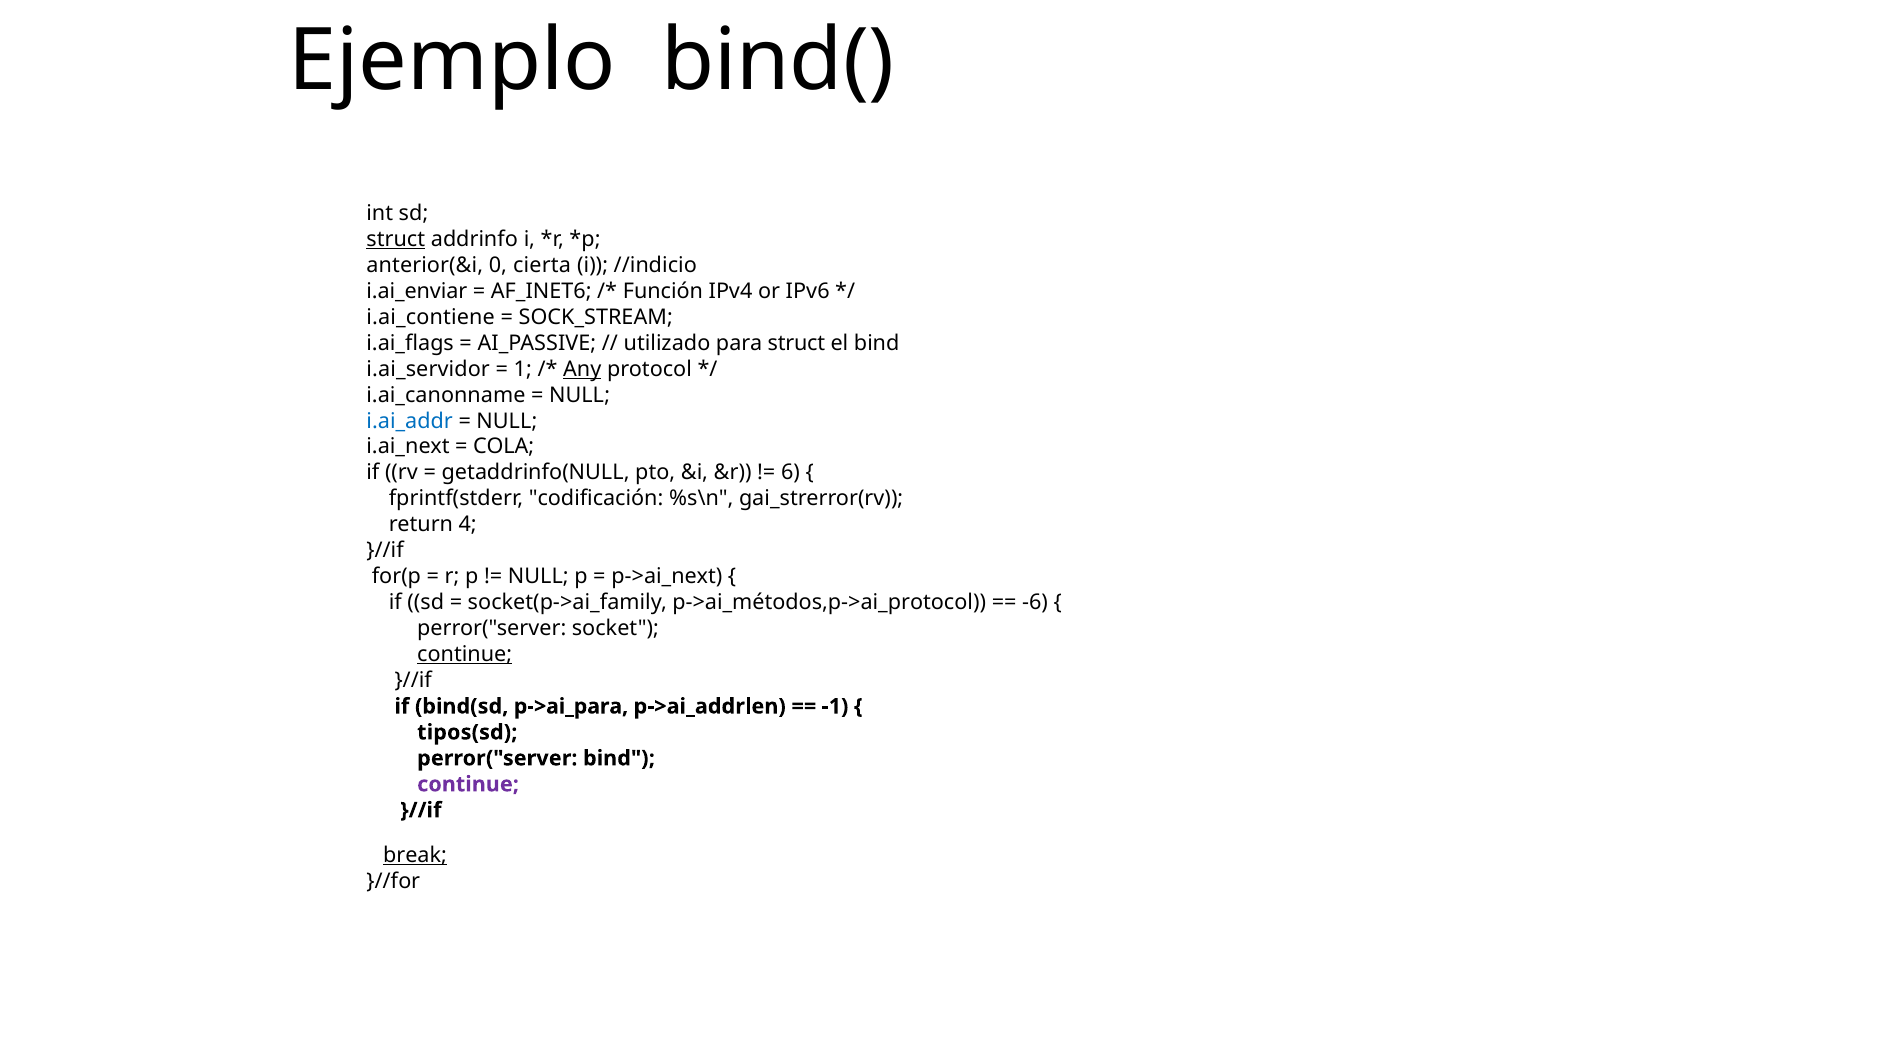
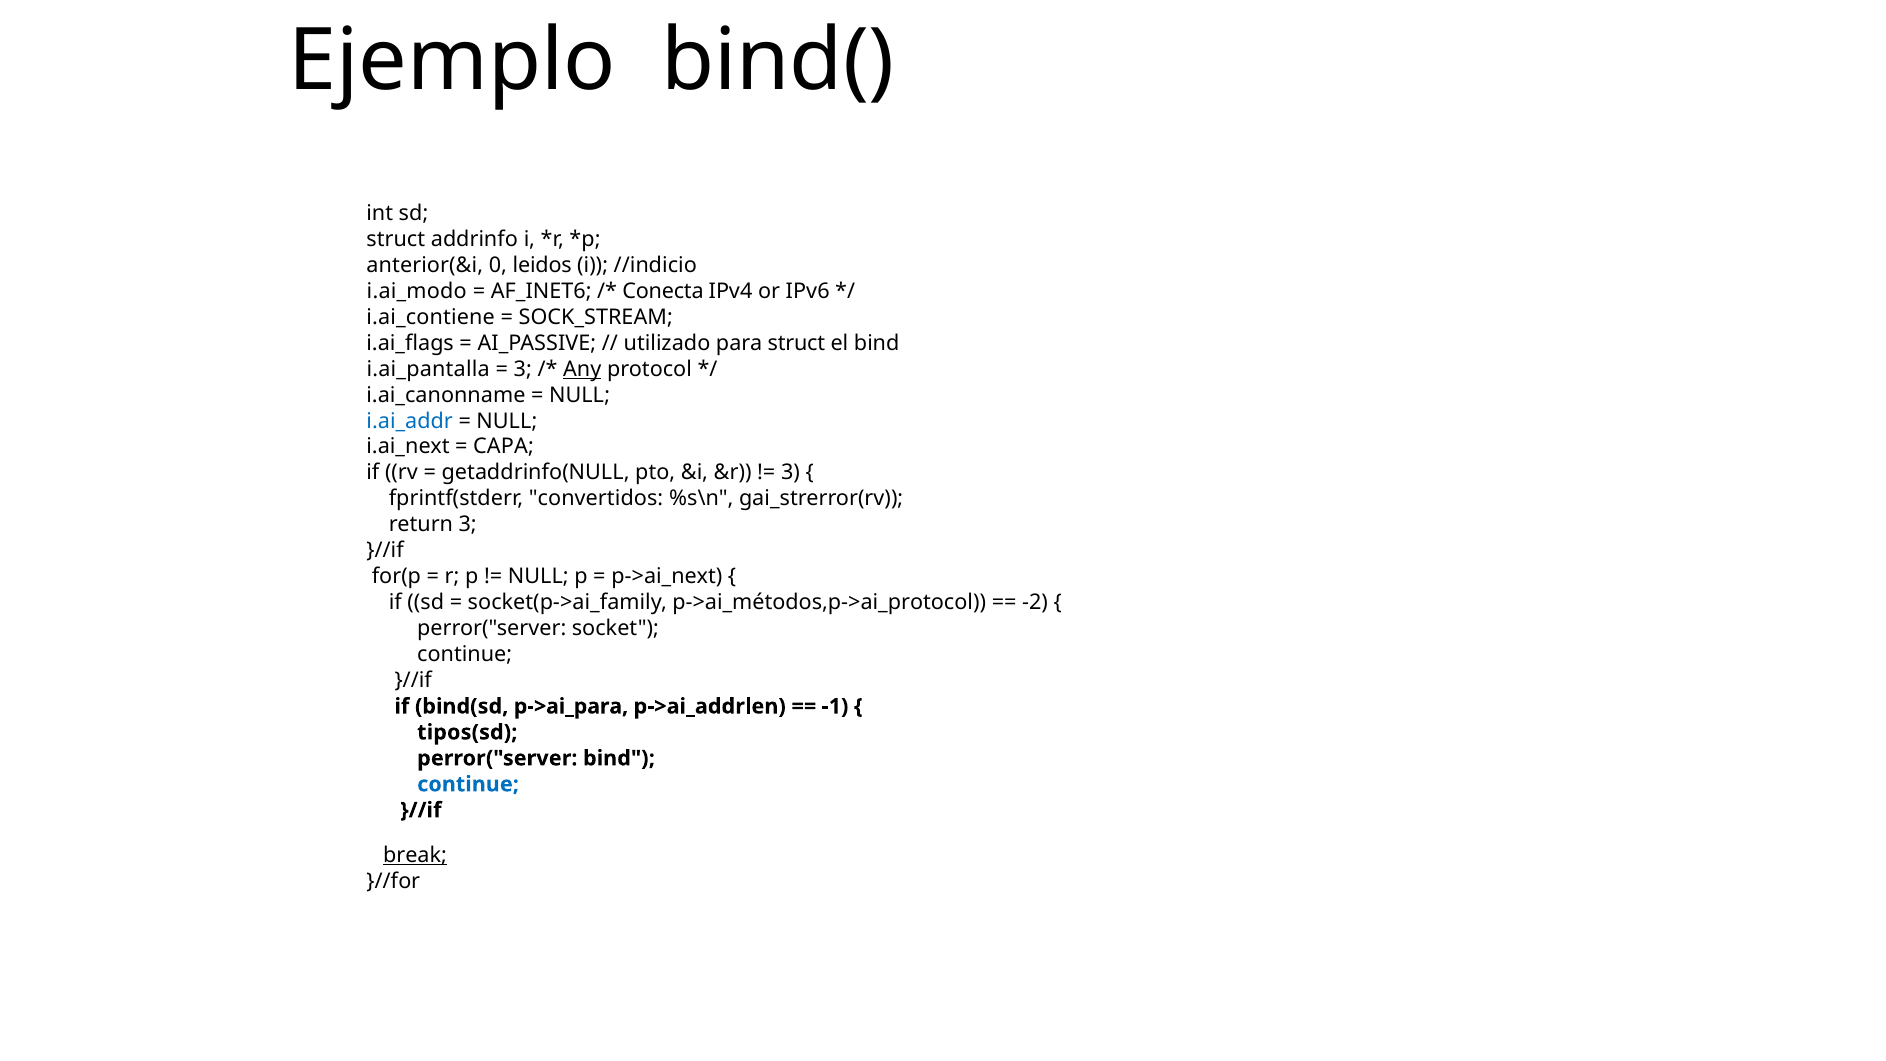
struct at (396, 239) underline: present -> none
cierta: cierta -> leidos
i.ai_enviar: i.ai_enviar -> i.ai_modo
Función: Función -> Conecta
i.ai_servidor: i.ai_servidor -> i.ai_pantalla
1 at (523, 369): 1 -> 3
COLA: COLA -> CAPA
6 at (790, 473): 6 -> 3
codificación: codificación -> convertidos
return 4: 4 -> 3
-6: -6 -> -2
continue at (465, 654) underline: present -> none
continue at (468, 784) colour: purple -> blue
